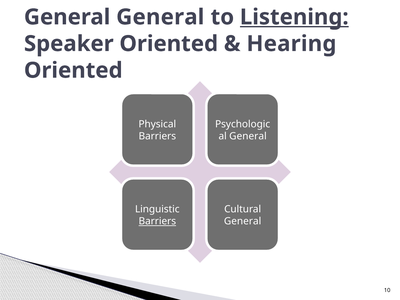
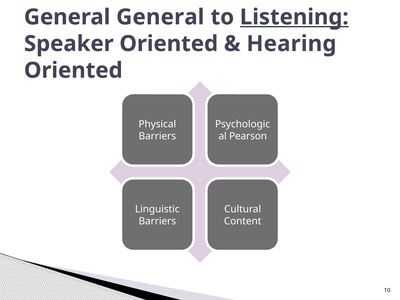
General at (248, 136): General -> Pearson
Barriers at (157, 221) underline: present -> none
General at (243, 221): General -> Content
